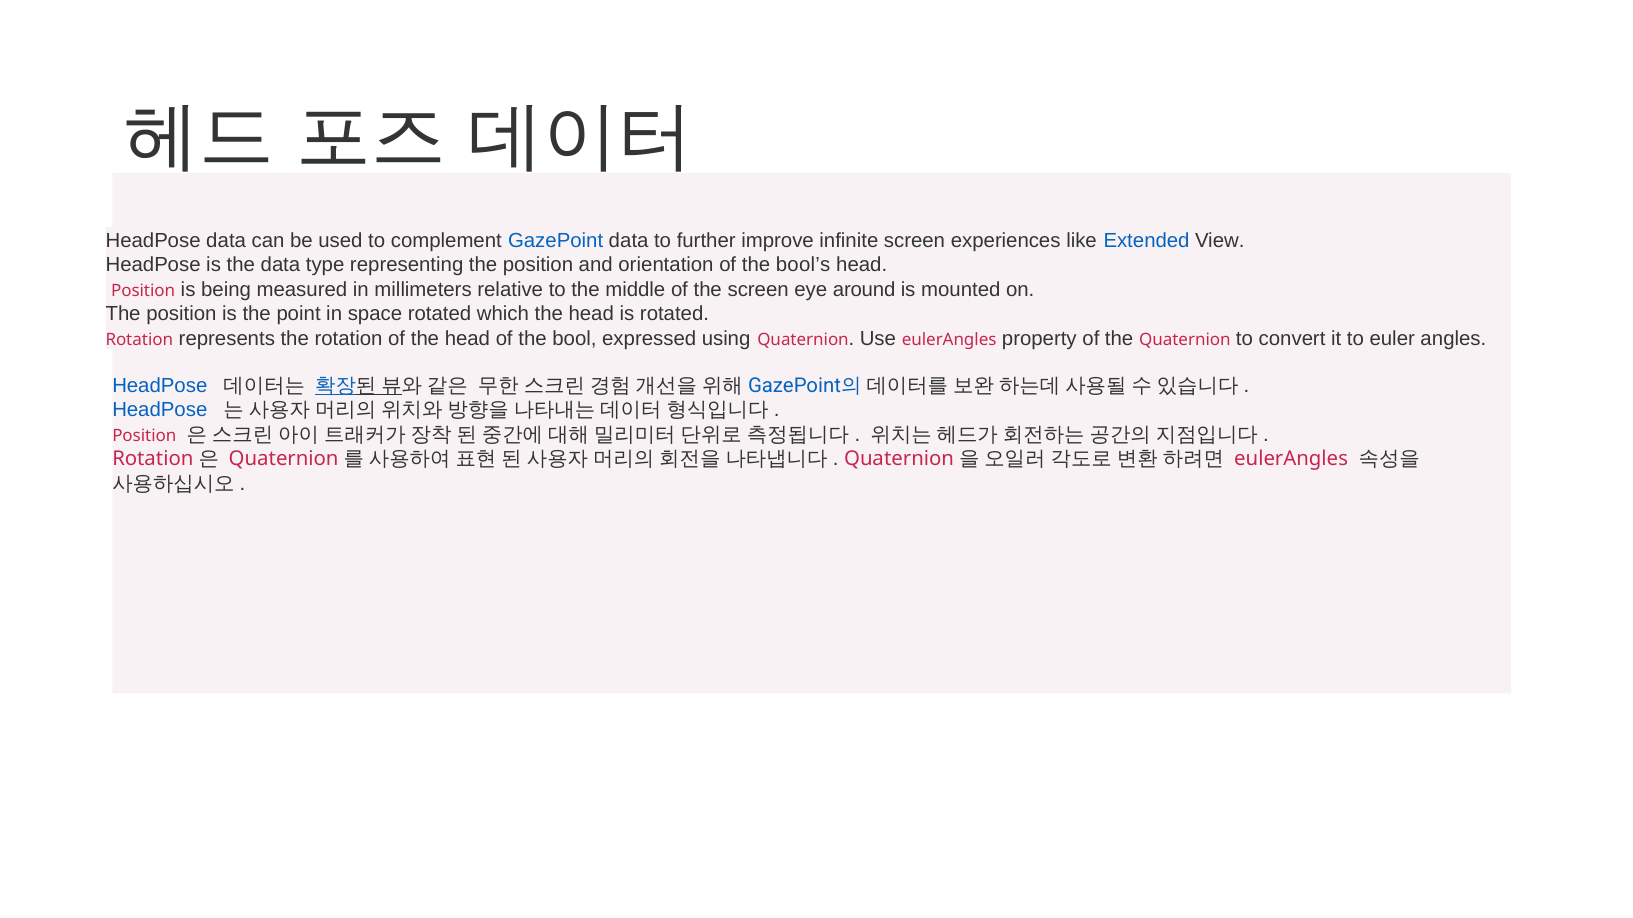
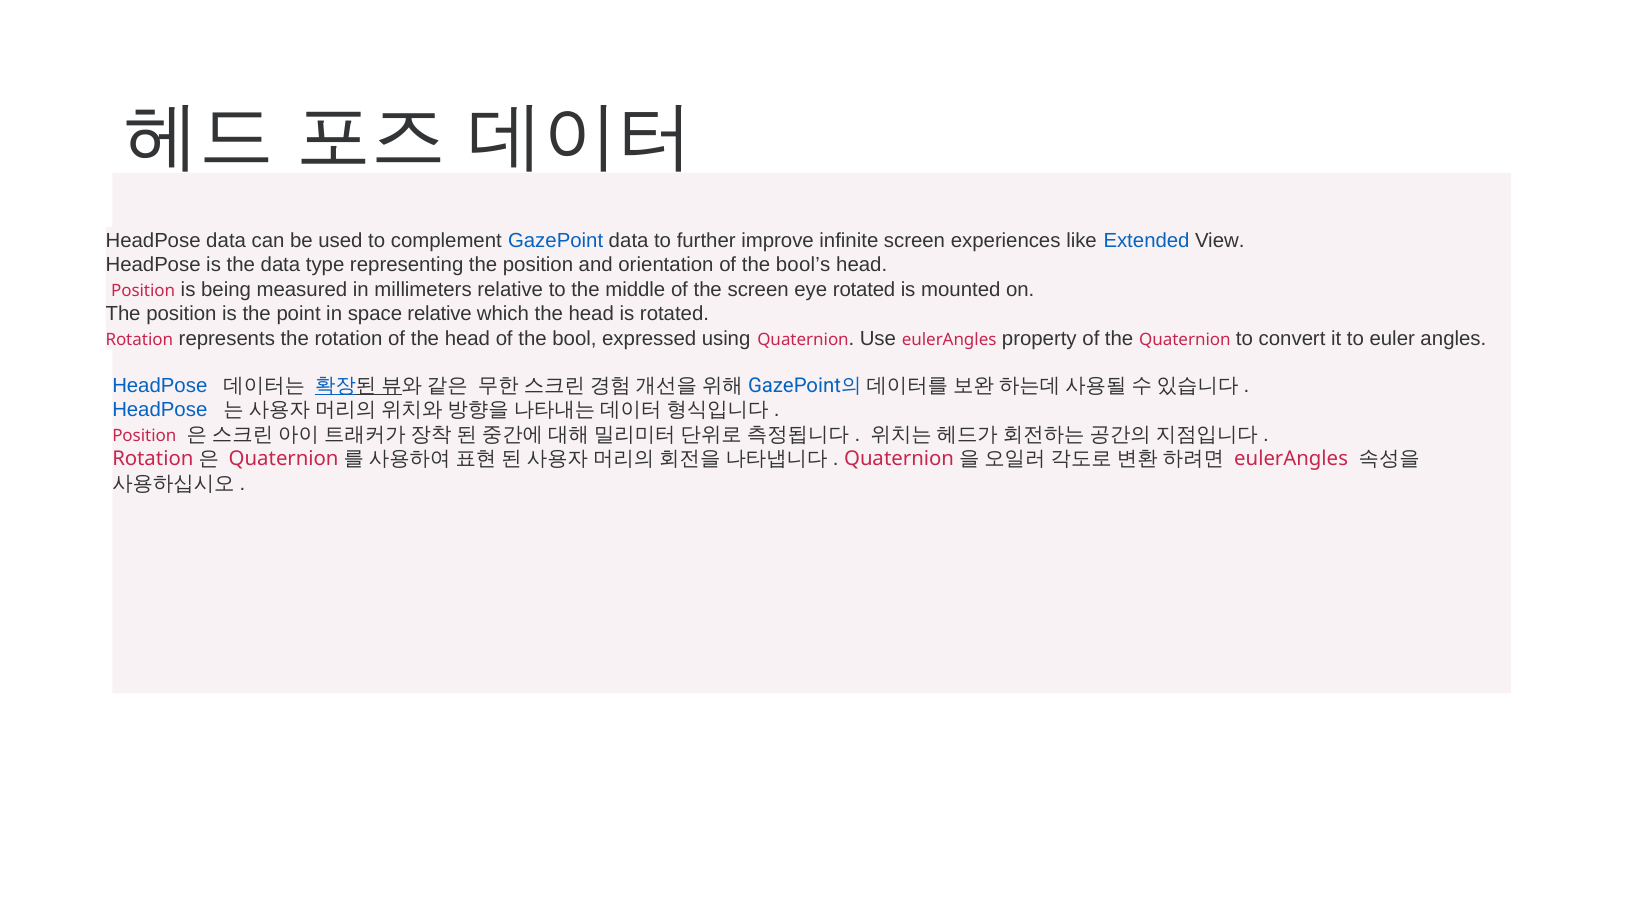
eye around: around -> rotated
space rotated: rotated -> relative
